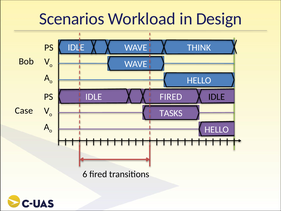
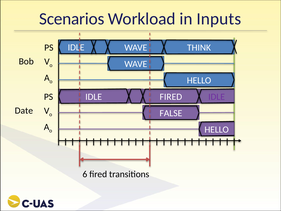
Design: Design -> Inputs
IDLE at (217, 97) colour: black -> purple
Case: Case -> Date
TASKS: TASKS -> FALSE
